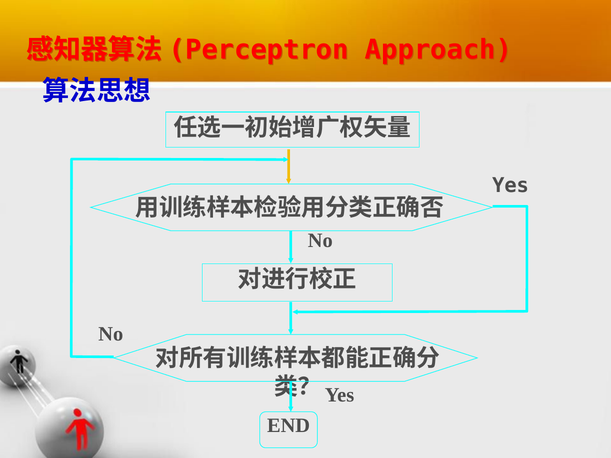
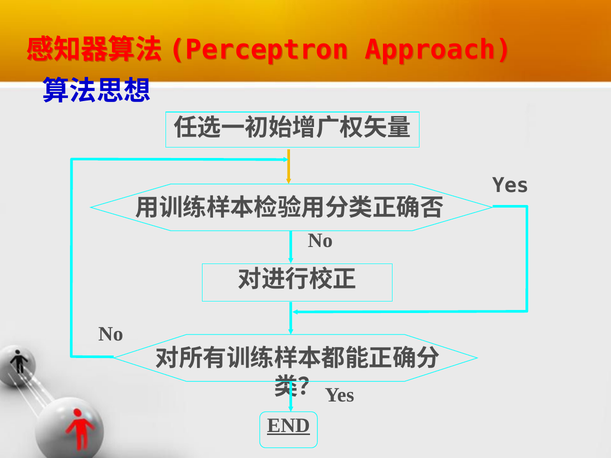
END underline: none -> present
